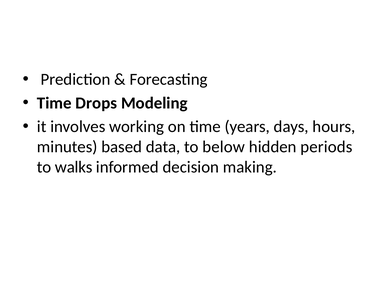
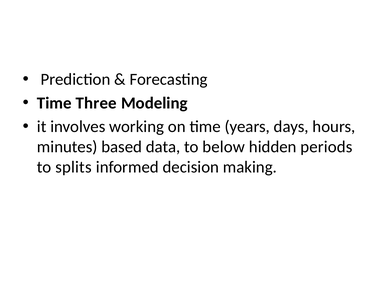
Drops: Drops -> Three
walks: walks -> splits
